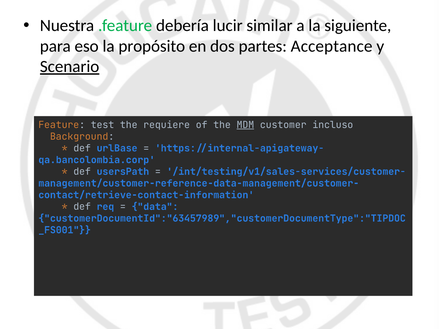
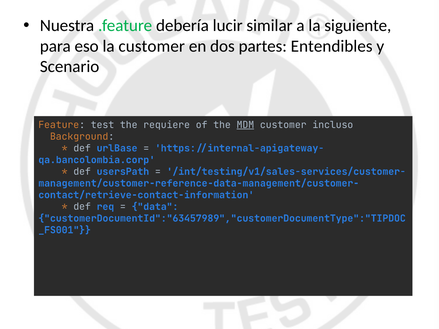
la propósito: propósito -> customer
Acceptance: Acceptance -> Entendibles
Scenario underline: present -> none
